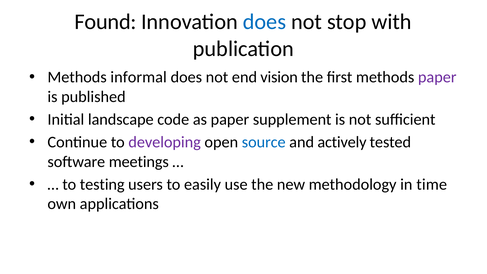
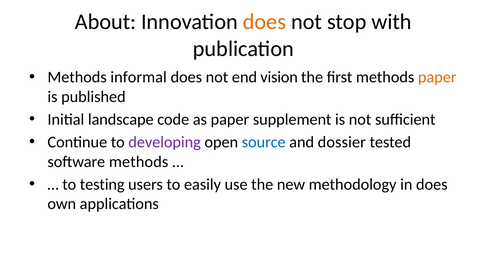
Found: Found -> About
does at (265, 22) colour: blue -> orange
paper at (437, 77) colour: purple -> orange
actively: actively -> dossier
software meetings: meetings -> methods
in time: time -> does
